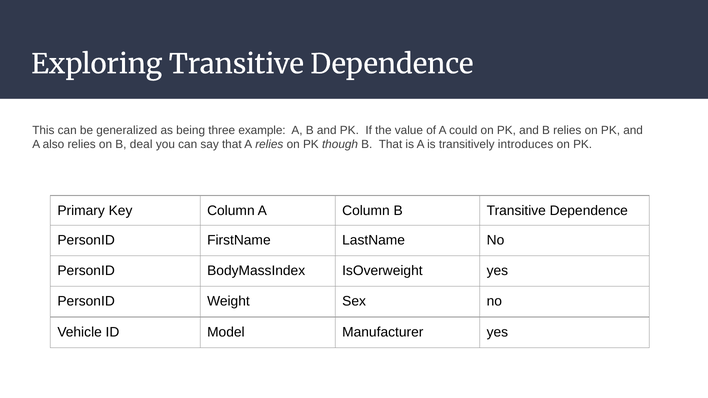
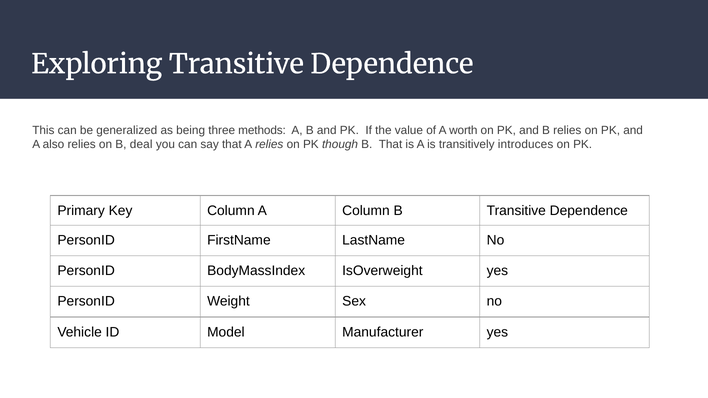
example: example -> methods
could: could -> worth
